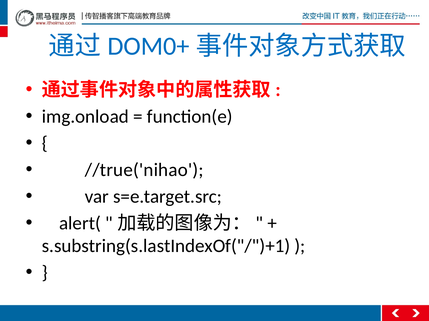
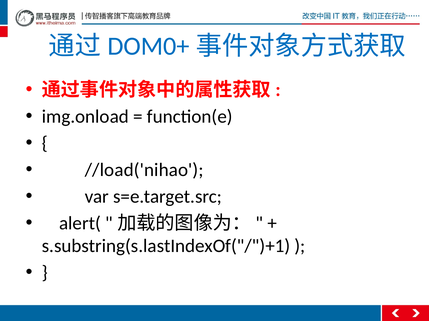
//true('nihao: //true('nihao -> //load('nihao
